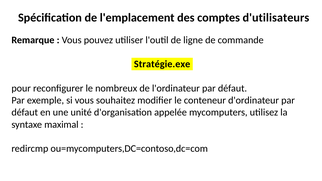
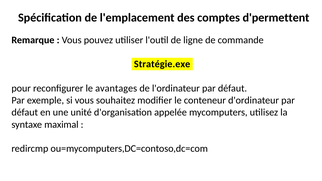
d'utilisateurs: d'utilisateurs -> d'permettent
nombreux: nombreux -> avantages
